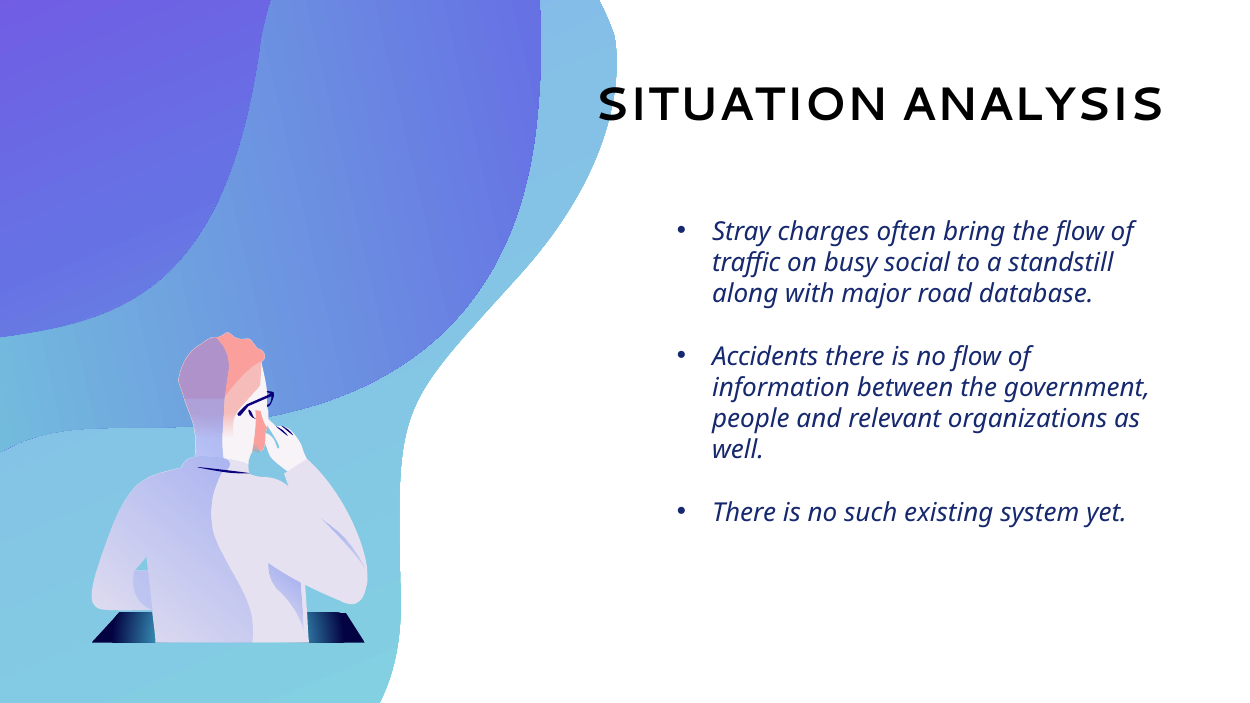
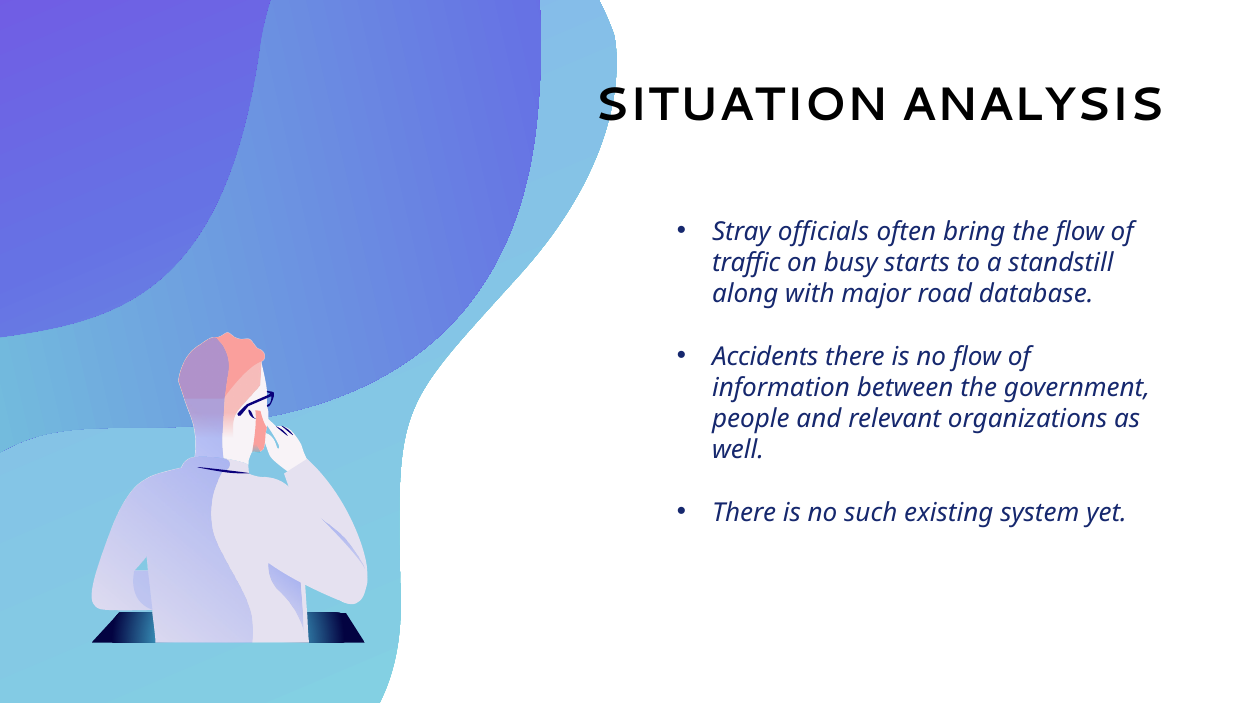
charges: charges -> officials
social: social -> starts
